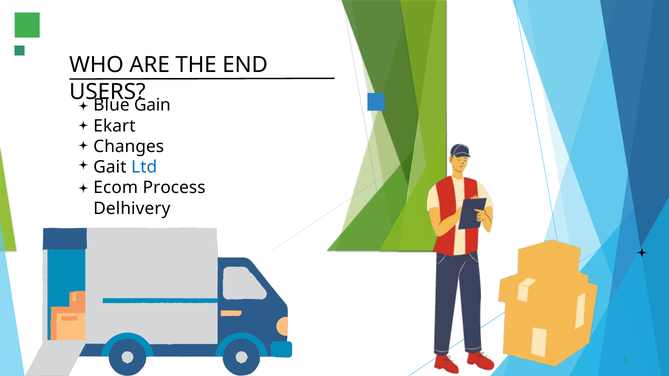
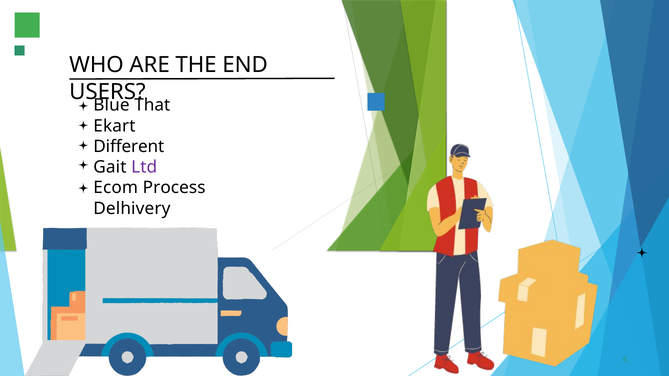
Gain: Gain -> That
Changes: Changes -> Different
Ltd colour: blue -> purple
